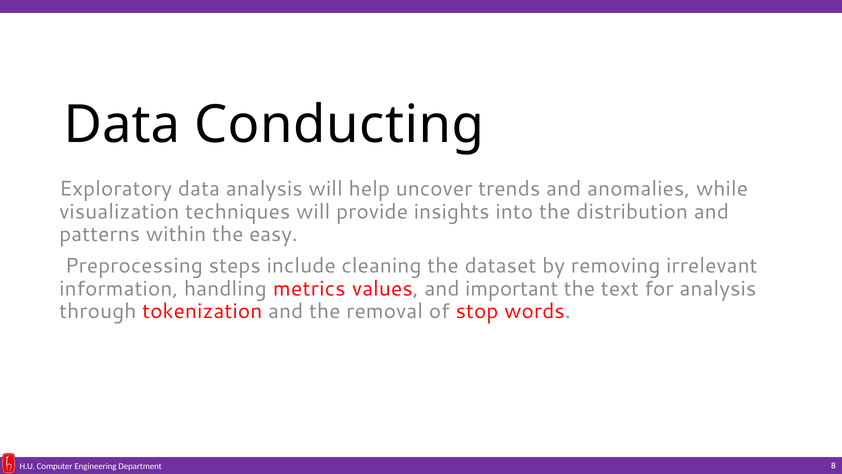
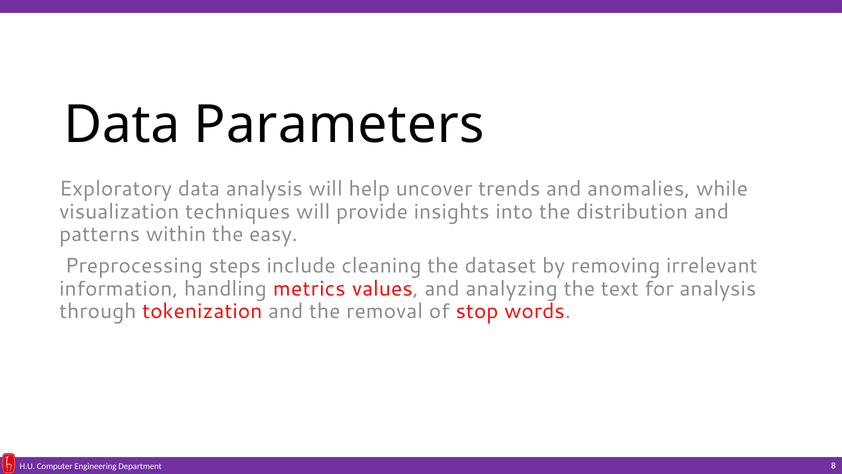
Conducting: Conducting -> Parameters
important: important -> analyzing
